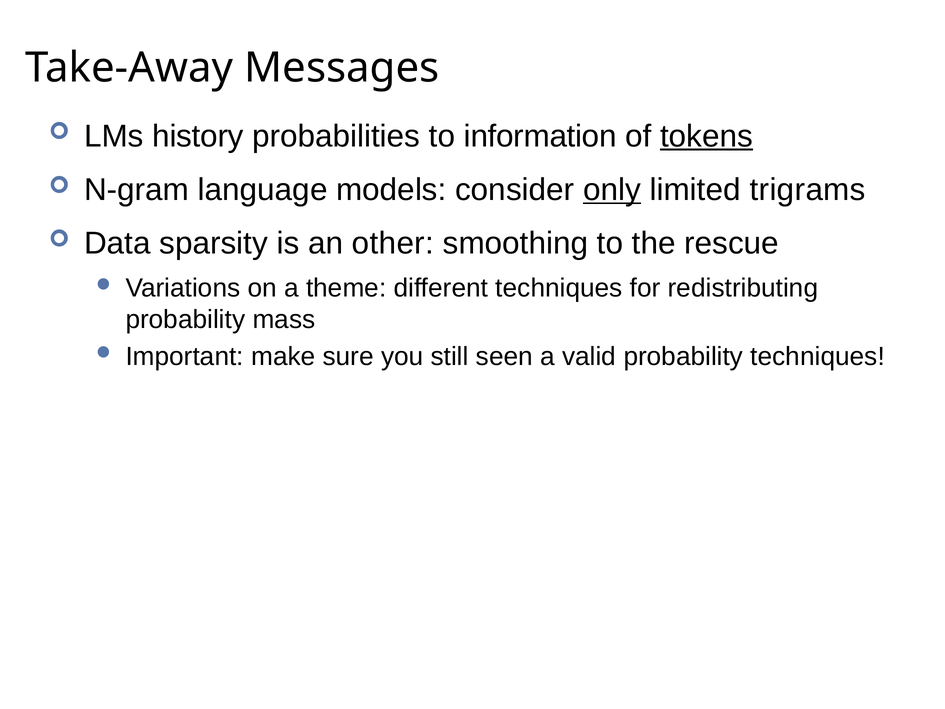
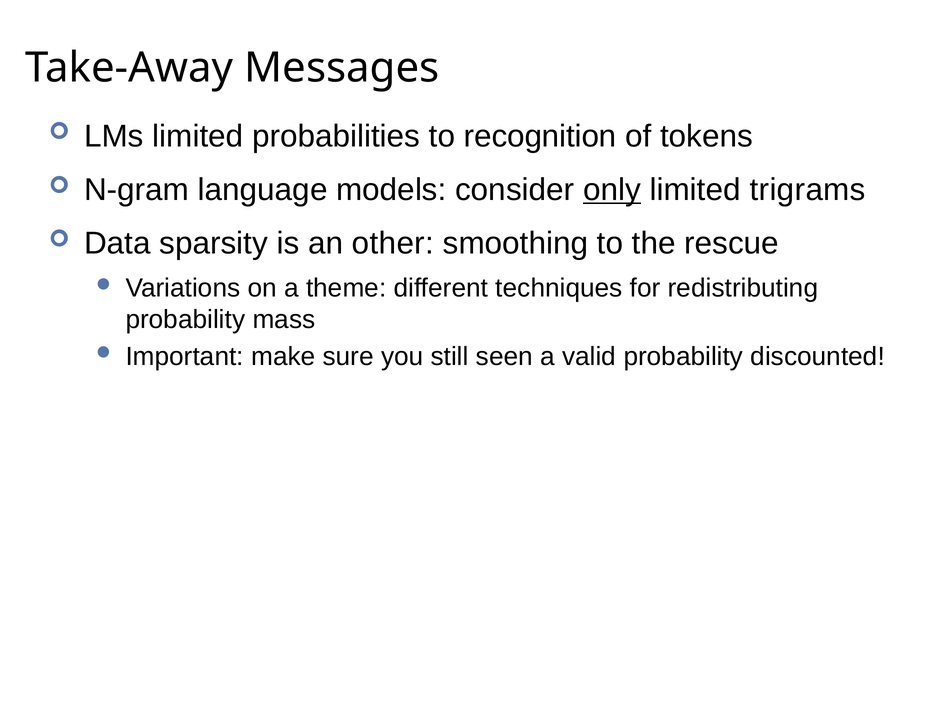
LMs history: history -> limited
information: information -> recognition
tokens underline: present -> none
probability techniques: techniques -> discounted
